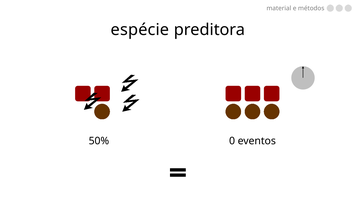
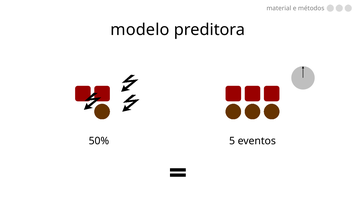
espécie: espécie -> modelo
0: 0 -> 5
